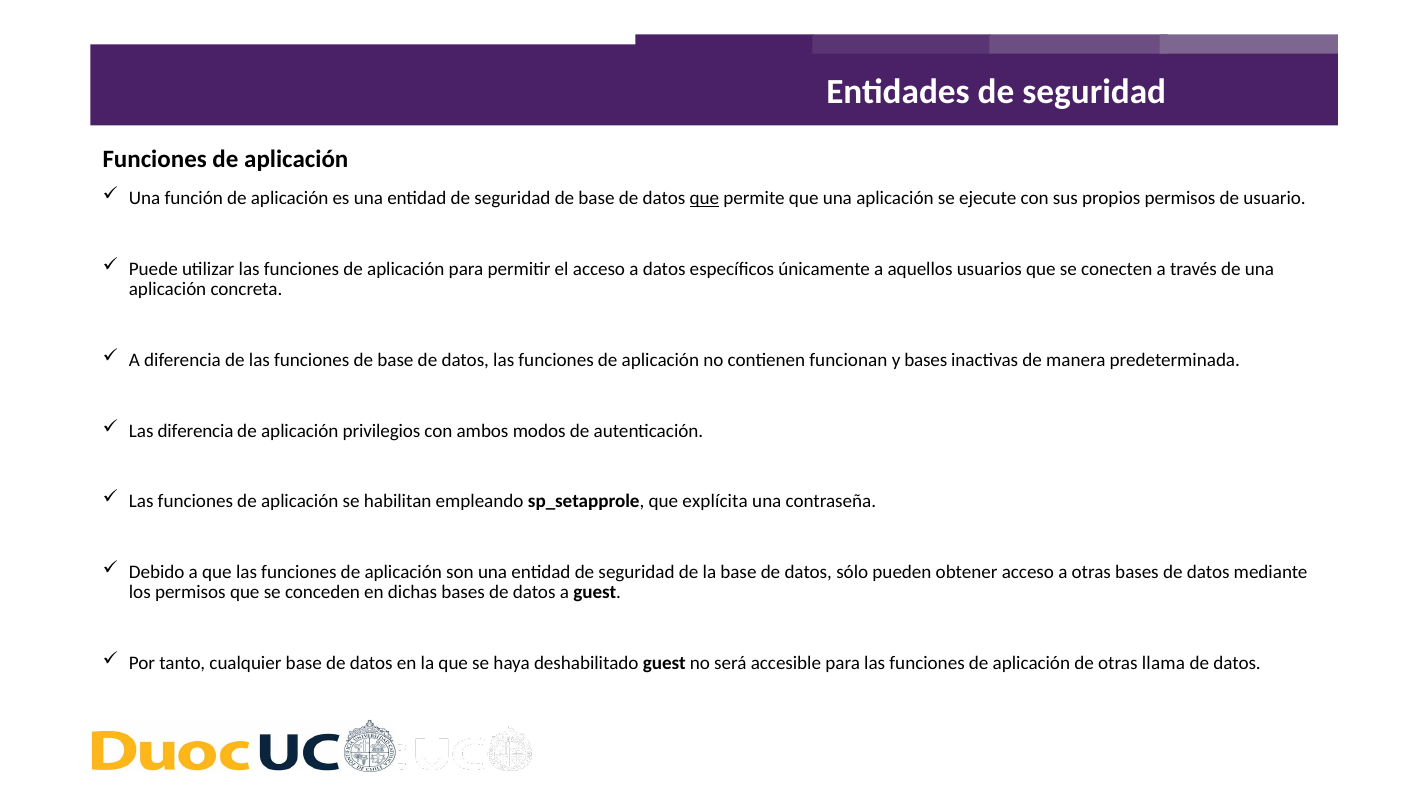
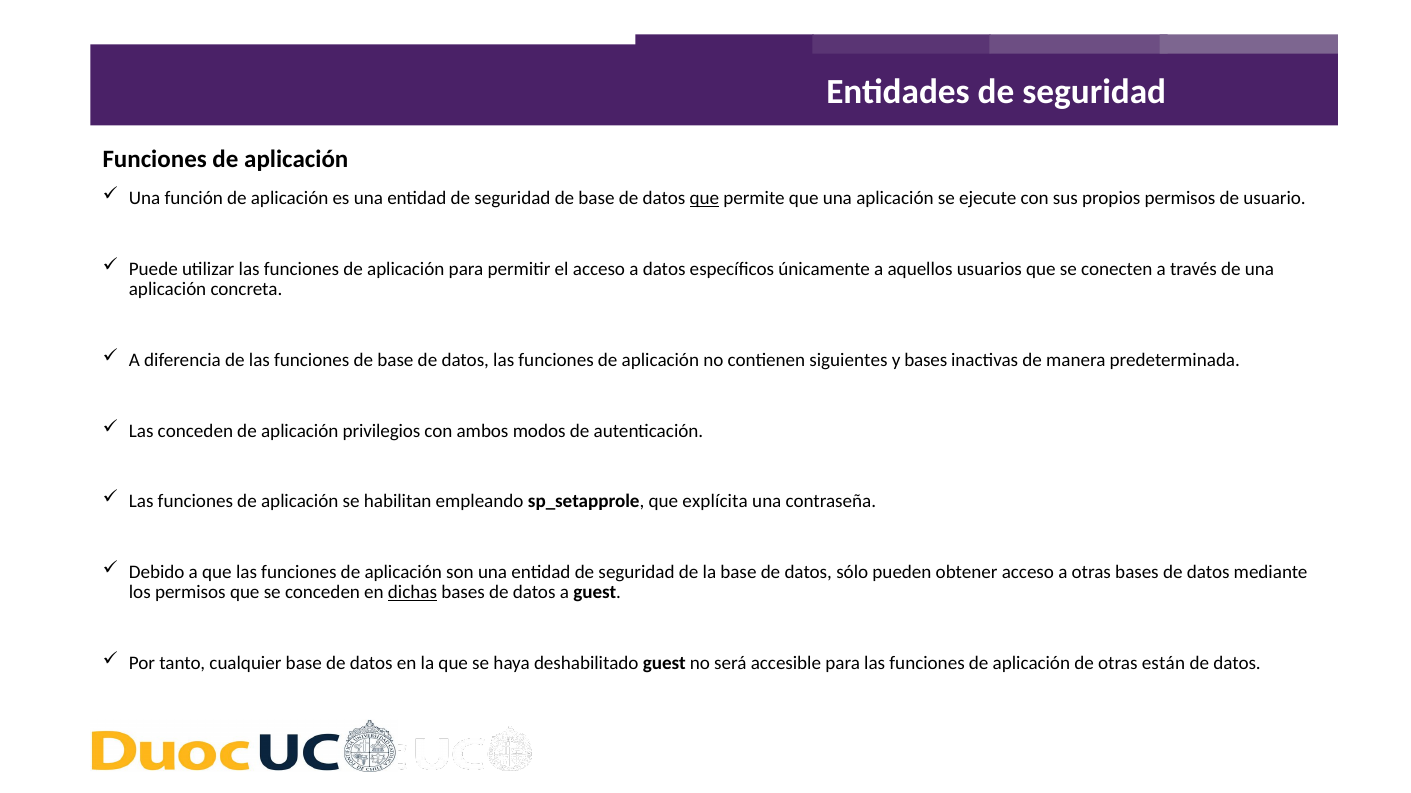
funcionan: funcionan -> siguientes
Las diferencia: diferencia -> conceden
dichas underline: none -> present
llama: llama -> están
